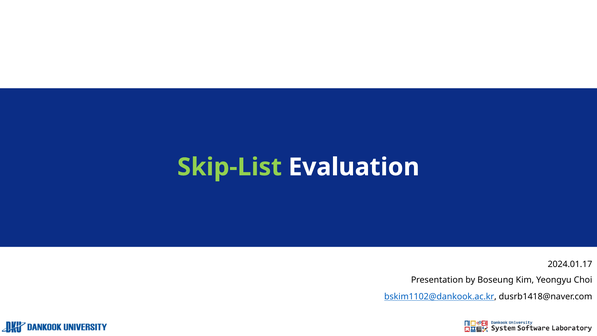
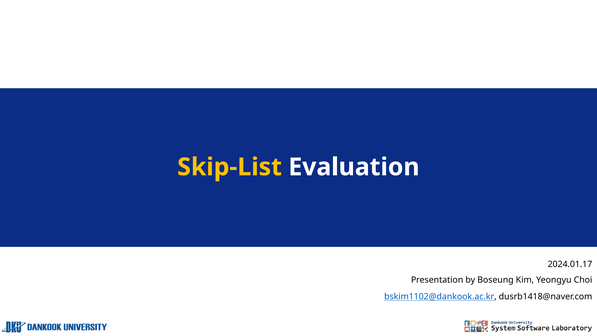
Skip-List colour: light green -> yellow
